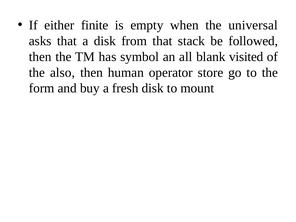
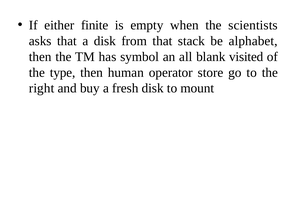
universal: universal -> scientists
followed: followed -> alphabet
also: also -> type
form: form -> right
